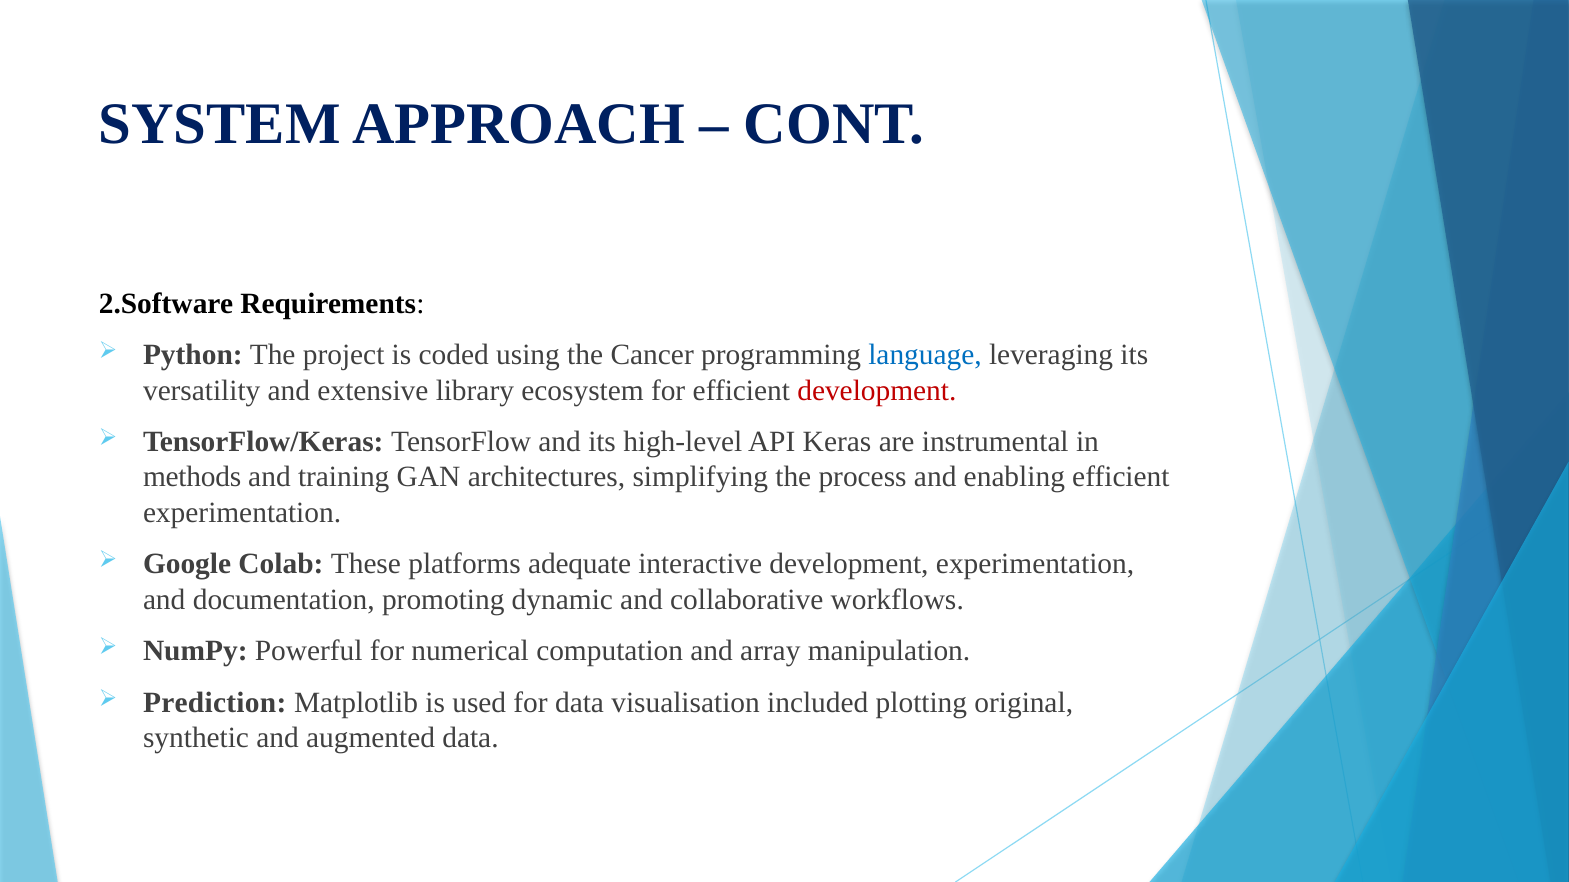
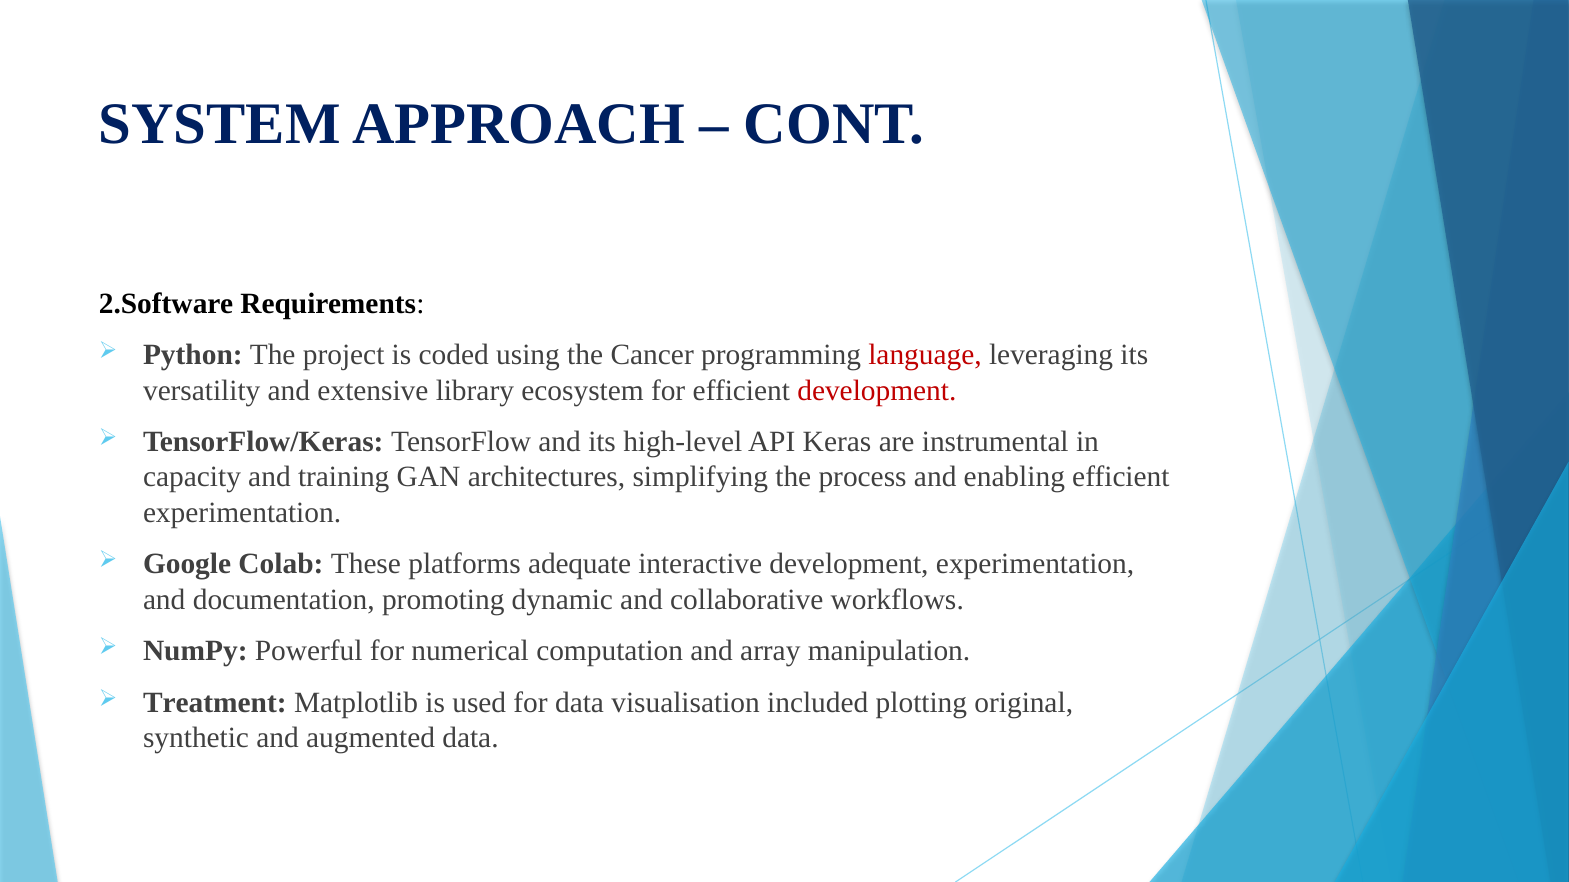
language colour: blue -> red
methods: methods -> capacity
Prediction: Prediction -> Treatment
